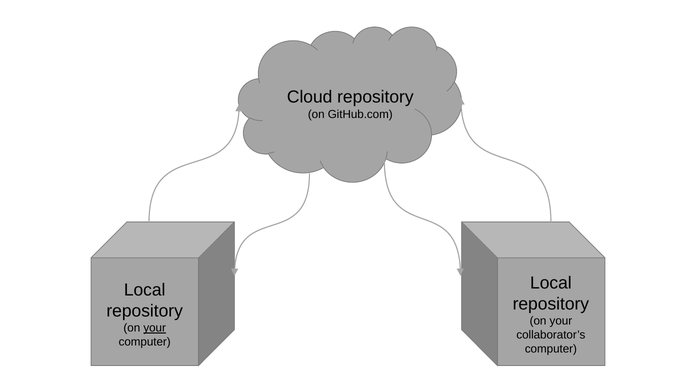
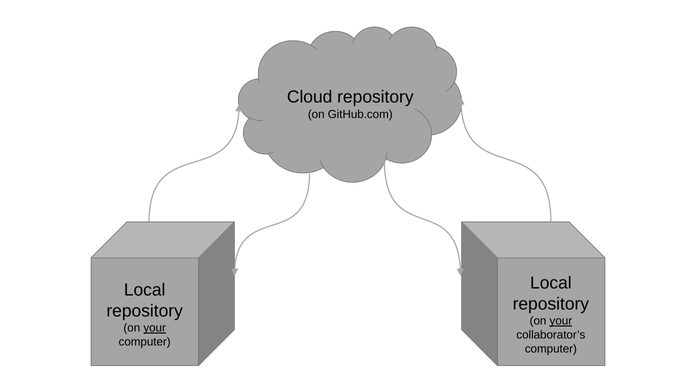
your at (561, 321) underline: none -> present
